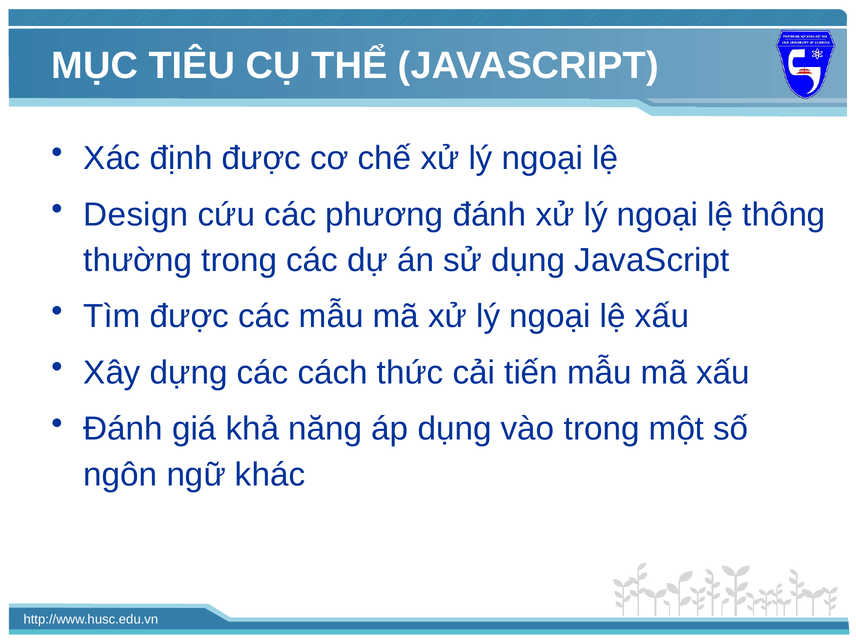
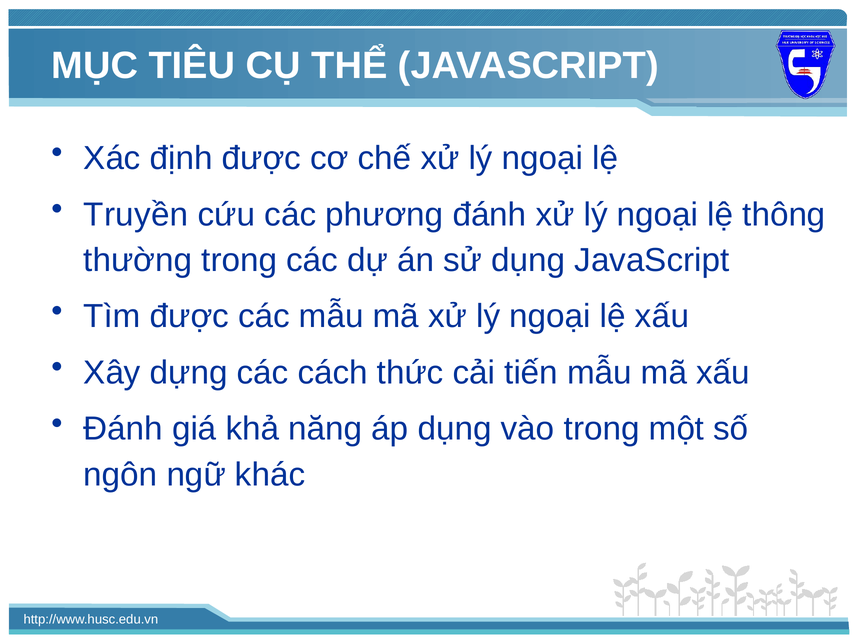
Design: Design -> Truyền
